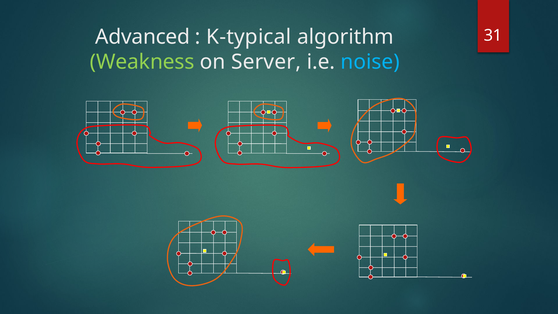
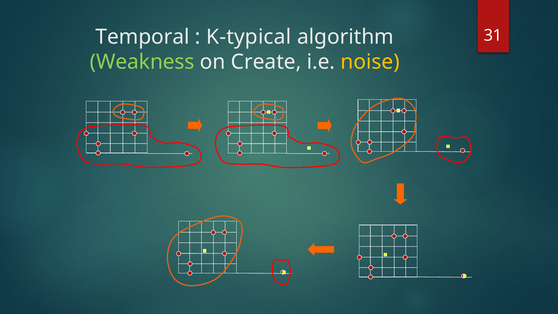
Advanced: Advanced -> Temporal
Server: Server -> Create
noise colour: light blue -> yellow
